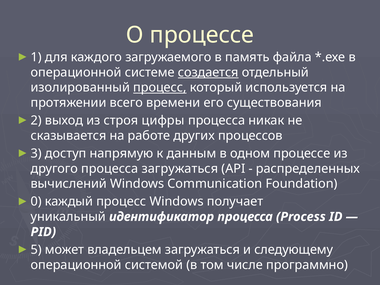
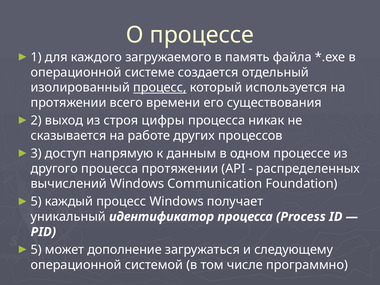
создается underline: present -> none
процесса загружаться: загружаться -> протяжении
0 at (36, 202): 0 -> 5
владельцем: владельцем -> дополнение
